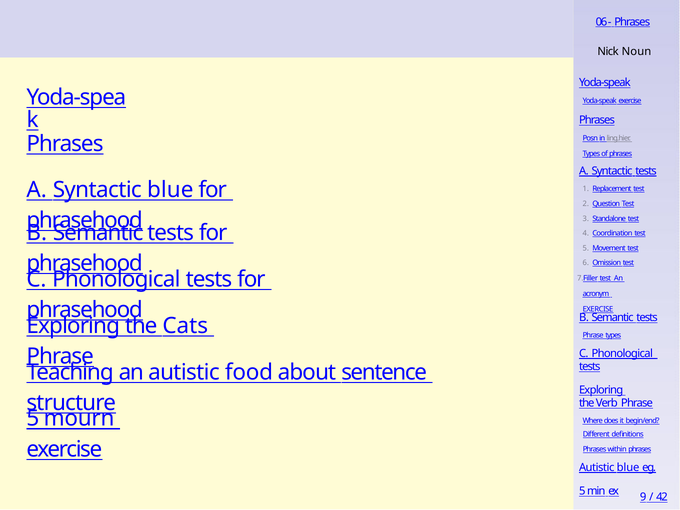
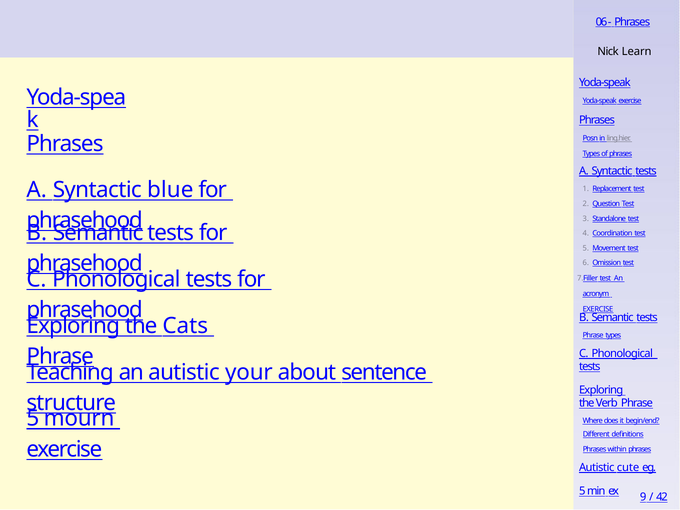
Noun: Noun -> Learn
food: food -> your
Autistic blue: blue -> cute
